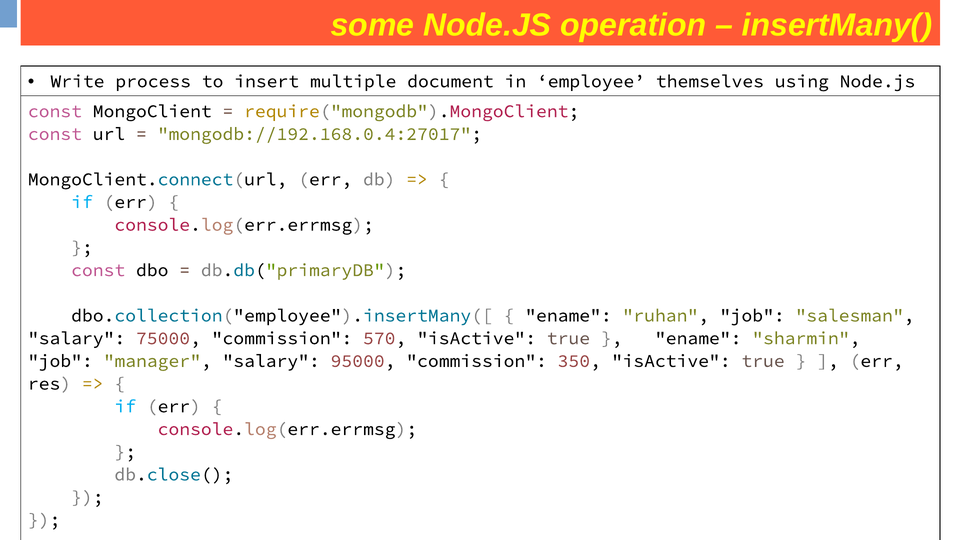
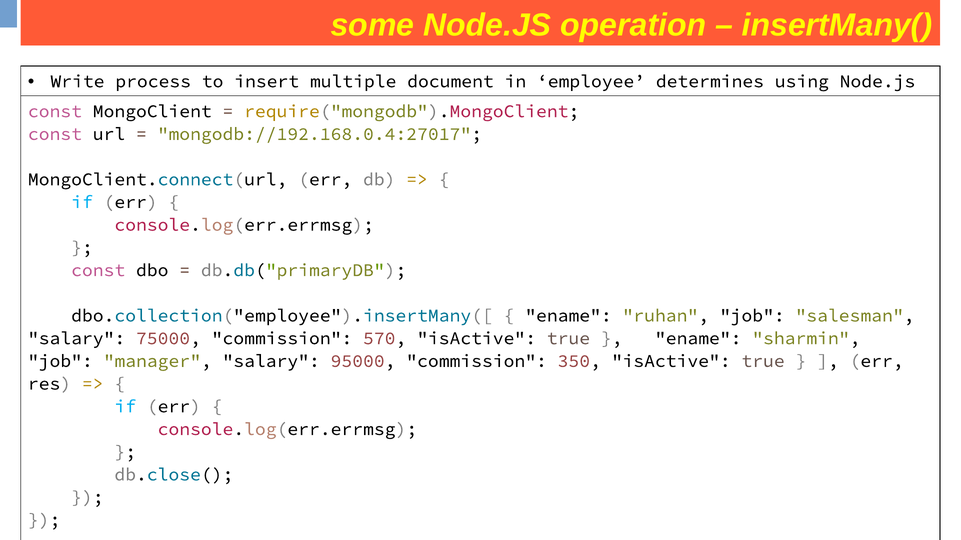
themselves: themselves -> determines
